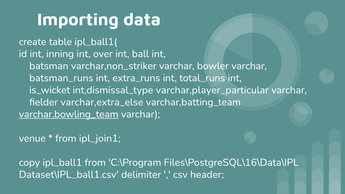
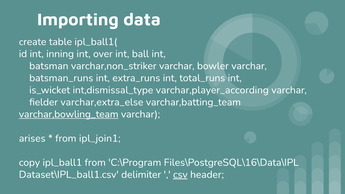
varchar,player_particular: varchar,player_particular -> varchar,player_according
venue: venue -> arises
csv underline: none -> present
